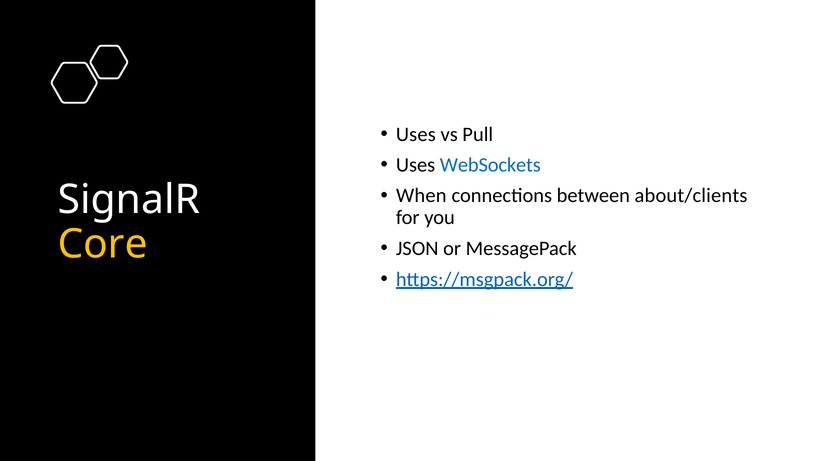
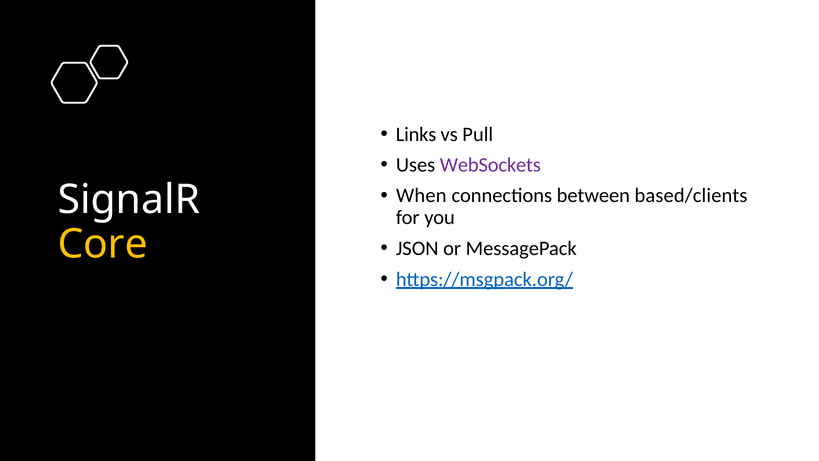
Uses at (416, 134): Uses -> Links
WebSockets colour: blue -> purple
about/clients: about/clients -> based/clients
